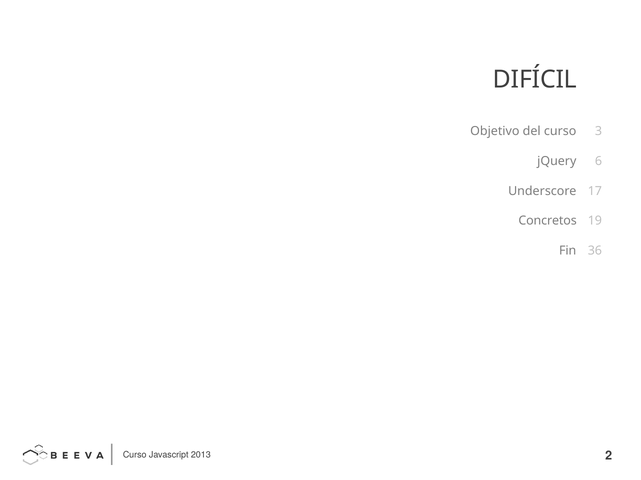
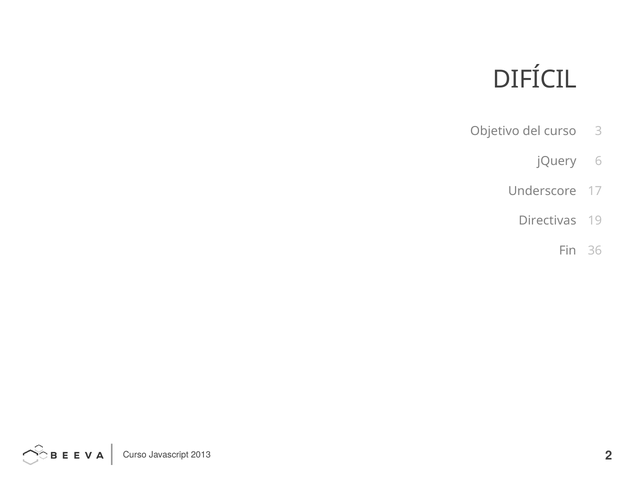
Concretos: Concretos -> Directivas
